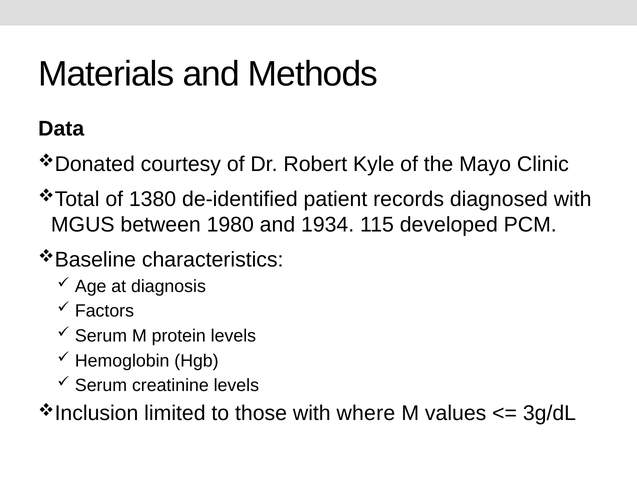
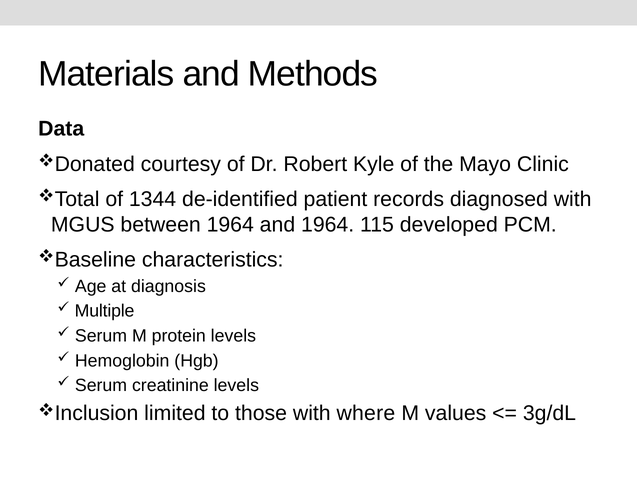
1380: 1380 -> 1344
between 1980: 1980 -> 1964
and 1934: 1934 -> 1964
Factors: Factors -> Multiple
